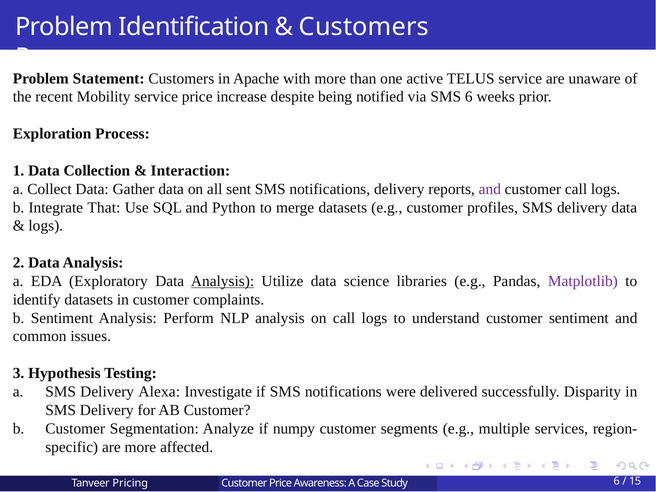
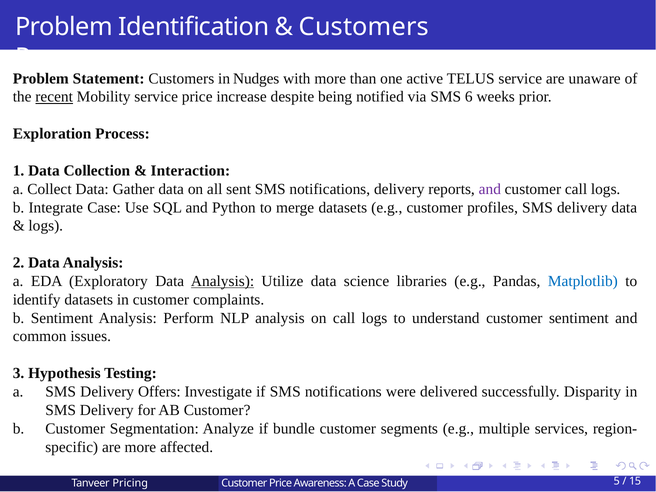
Apache: Apache -> Nudges
recent underline: none -> present
Integrate That: That -> Case
Matplotlib colour: purple -> blue
Alexa: Alexa -> Offers
numpy: numpy -> bundle
Study 6: 6 -> 5
